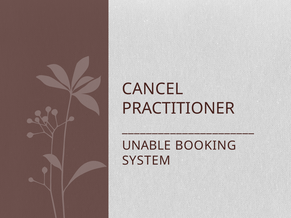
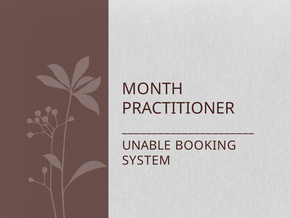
CANCEL: CANCEL -> MONTH
